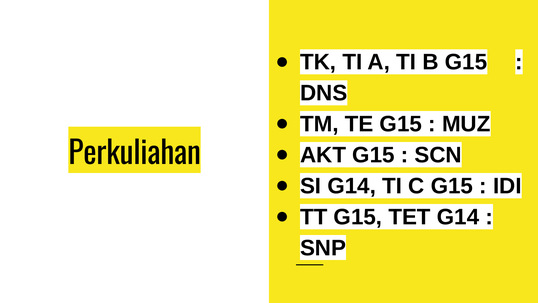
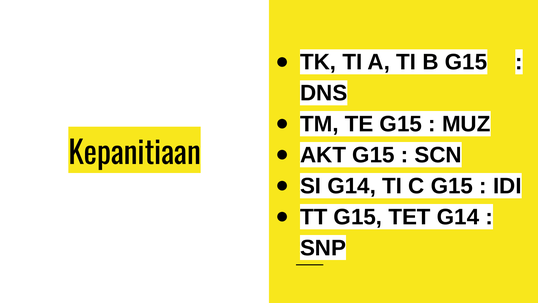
Perkuliahan: Perkuliahan -> Kepanitiaan
